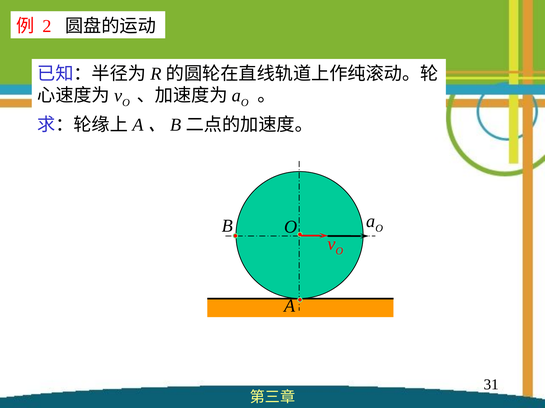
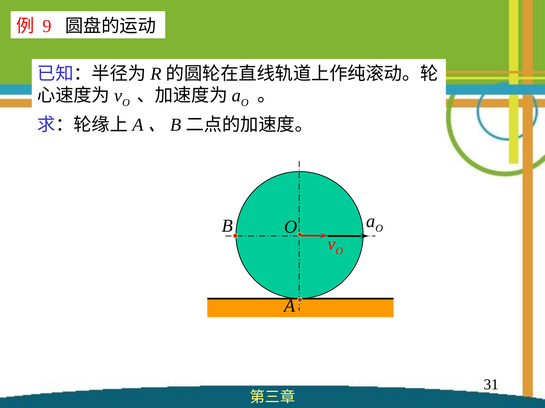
2: 2 -> 9
